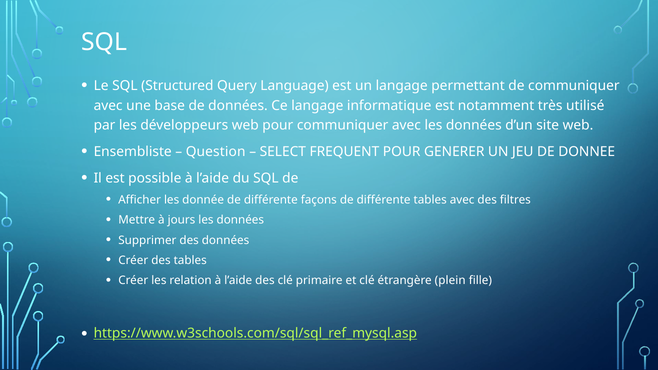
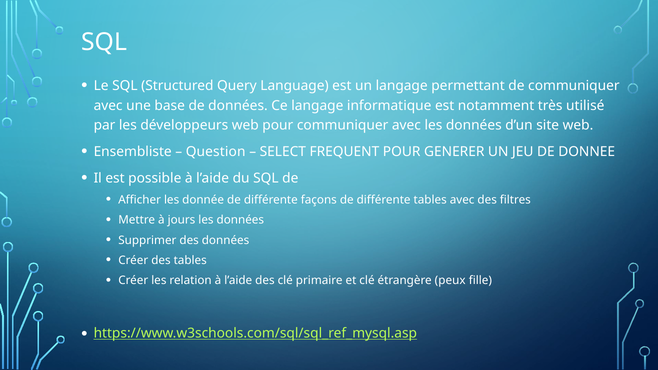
plein: plein -> peux
